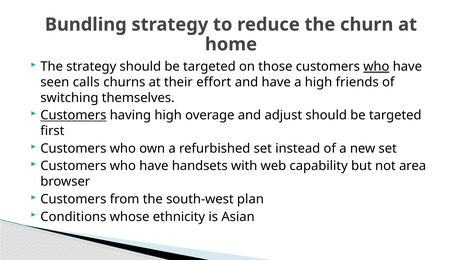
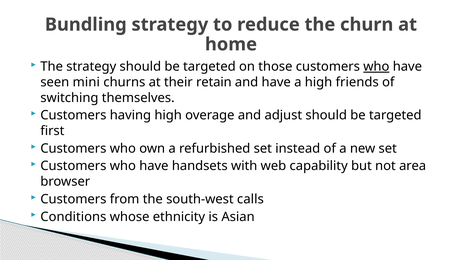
calls: calls -> mini
effort: effort -> retain
Customers at (73, 115) underline: present -> none
plan: plan -> calls
